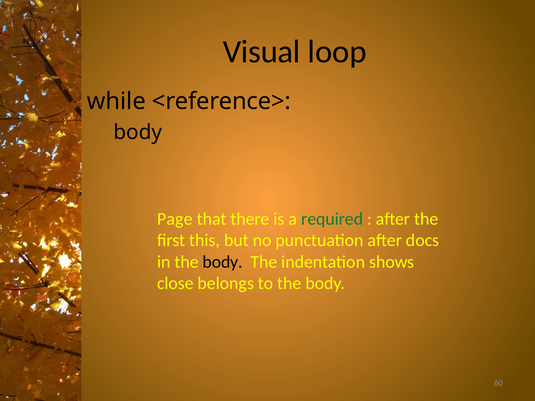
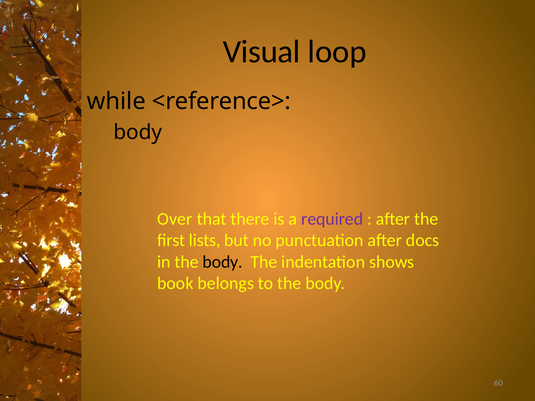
Page: Page -> Over
required colour: green -> purple
this: this -> lists
close: close -> book
